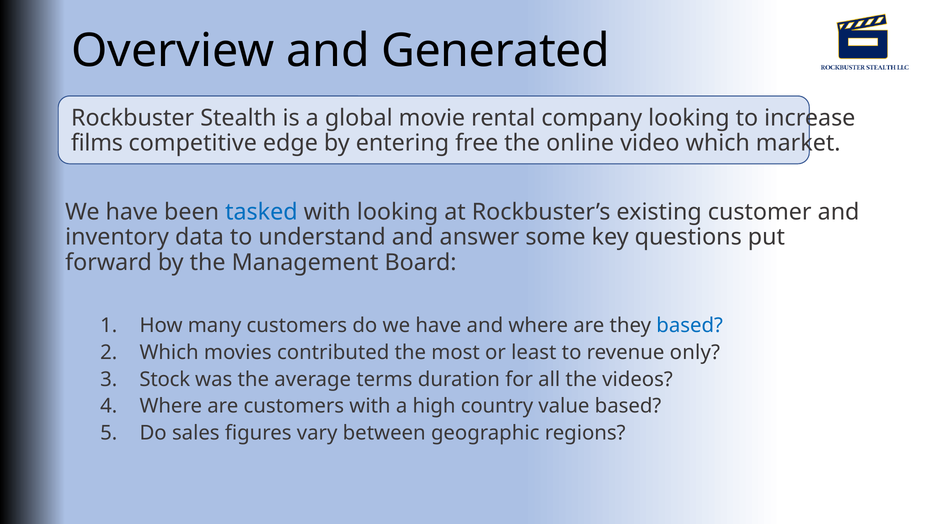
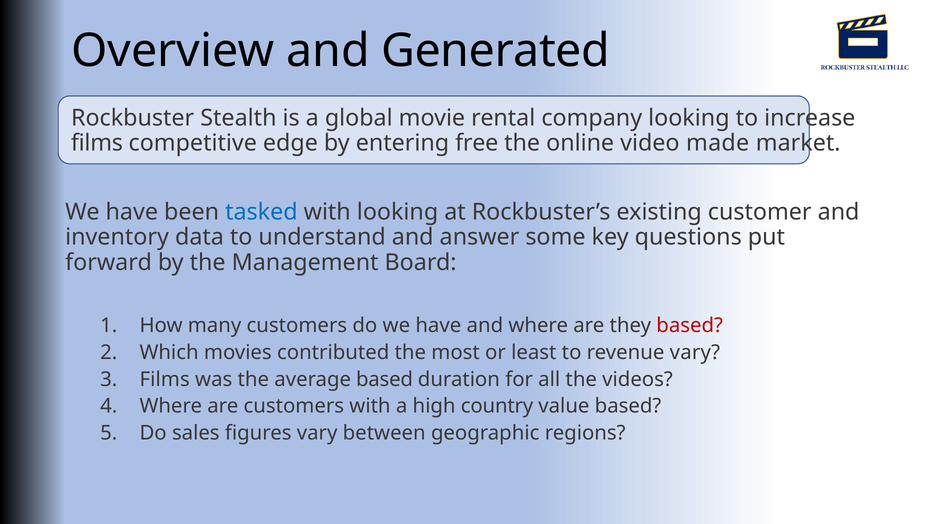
video which: which -> made
based at (690, 326) colour: blue -> red
revenue only: only -> vary
Stock at (165, 379): Stock -> Films
average terms: terms -> based
